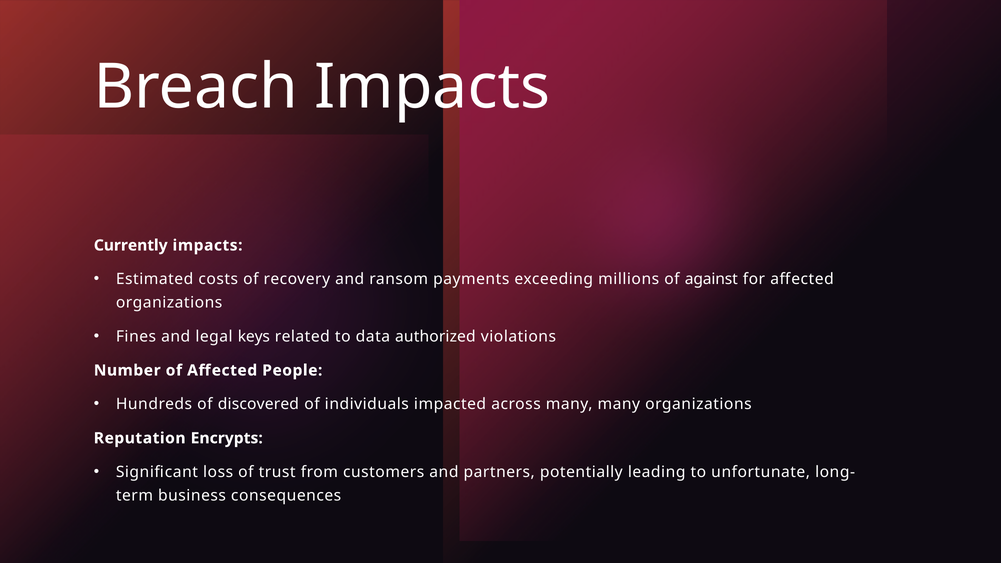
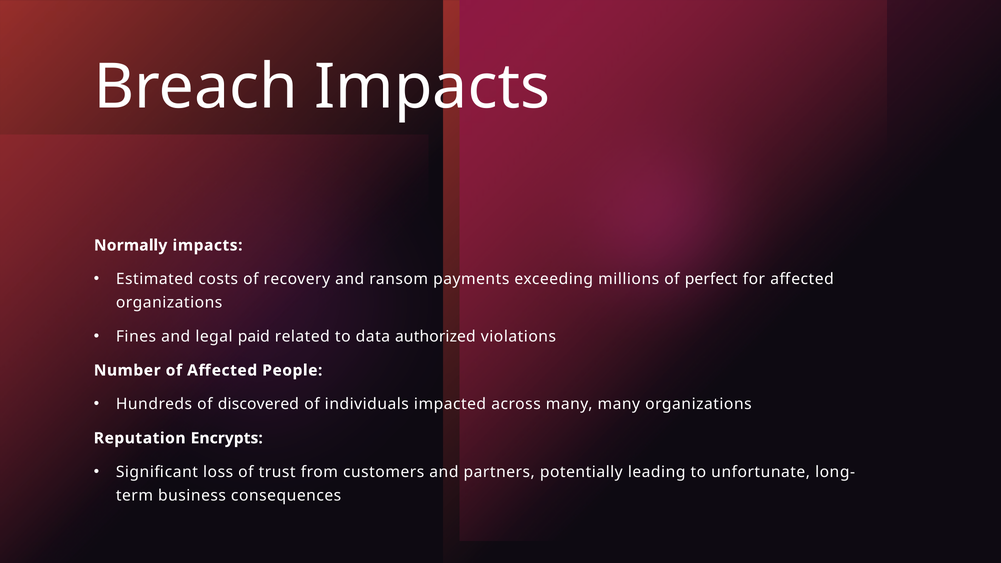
Currently: Currently -> Normally
against: against -> perfect
keys: keys -> paid
